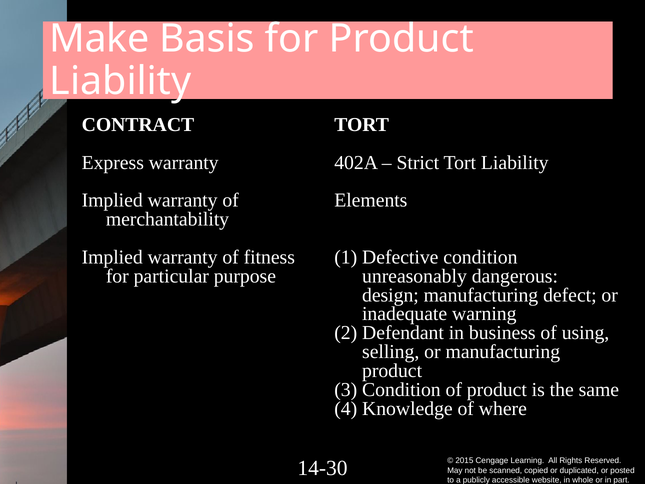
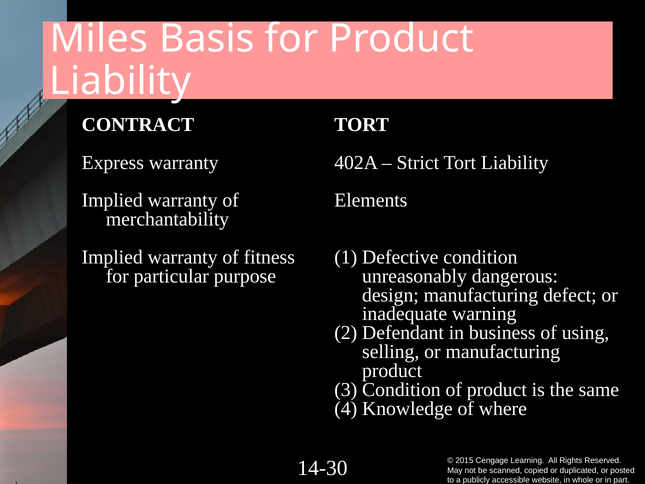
Make: Make -> Miles
